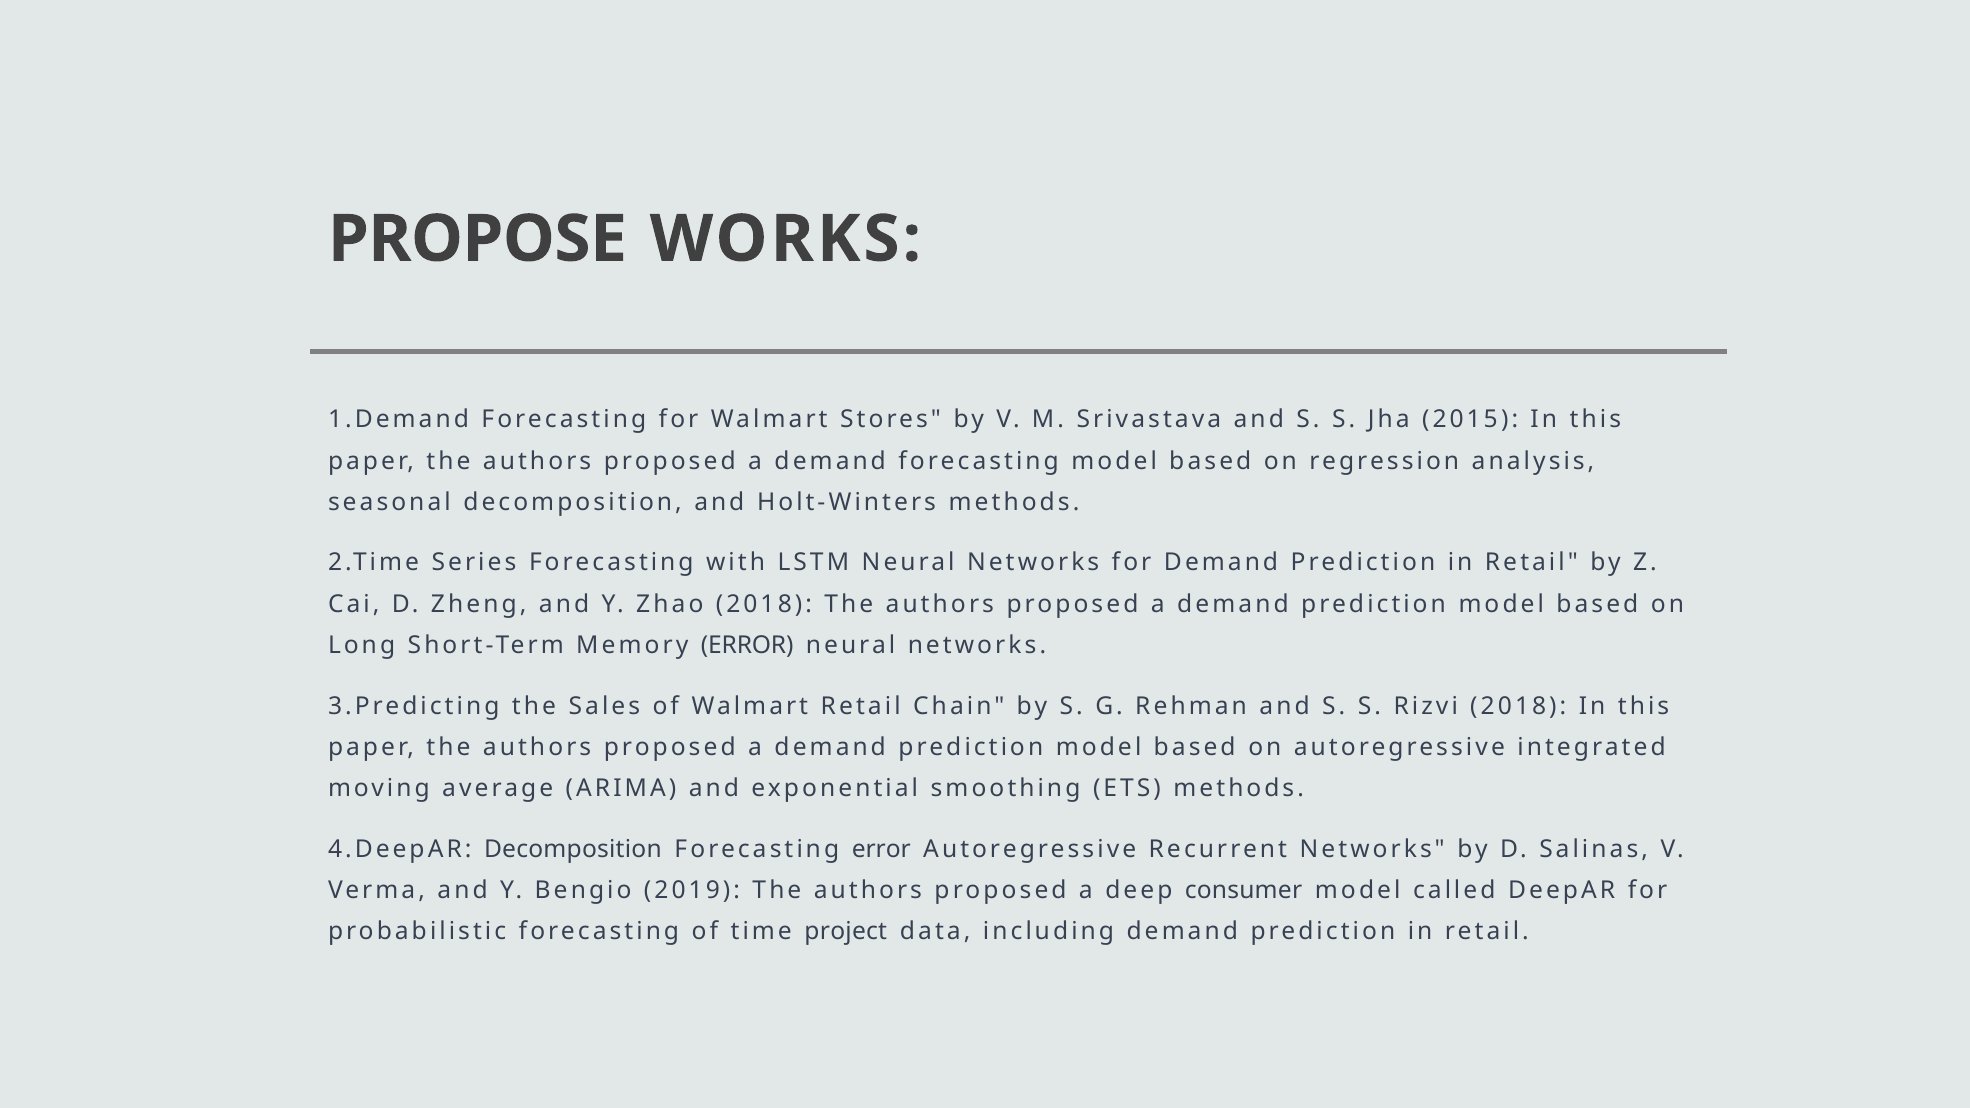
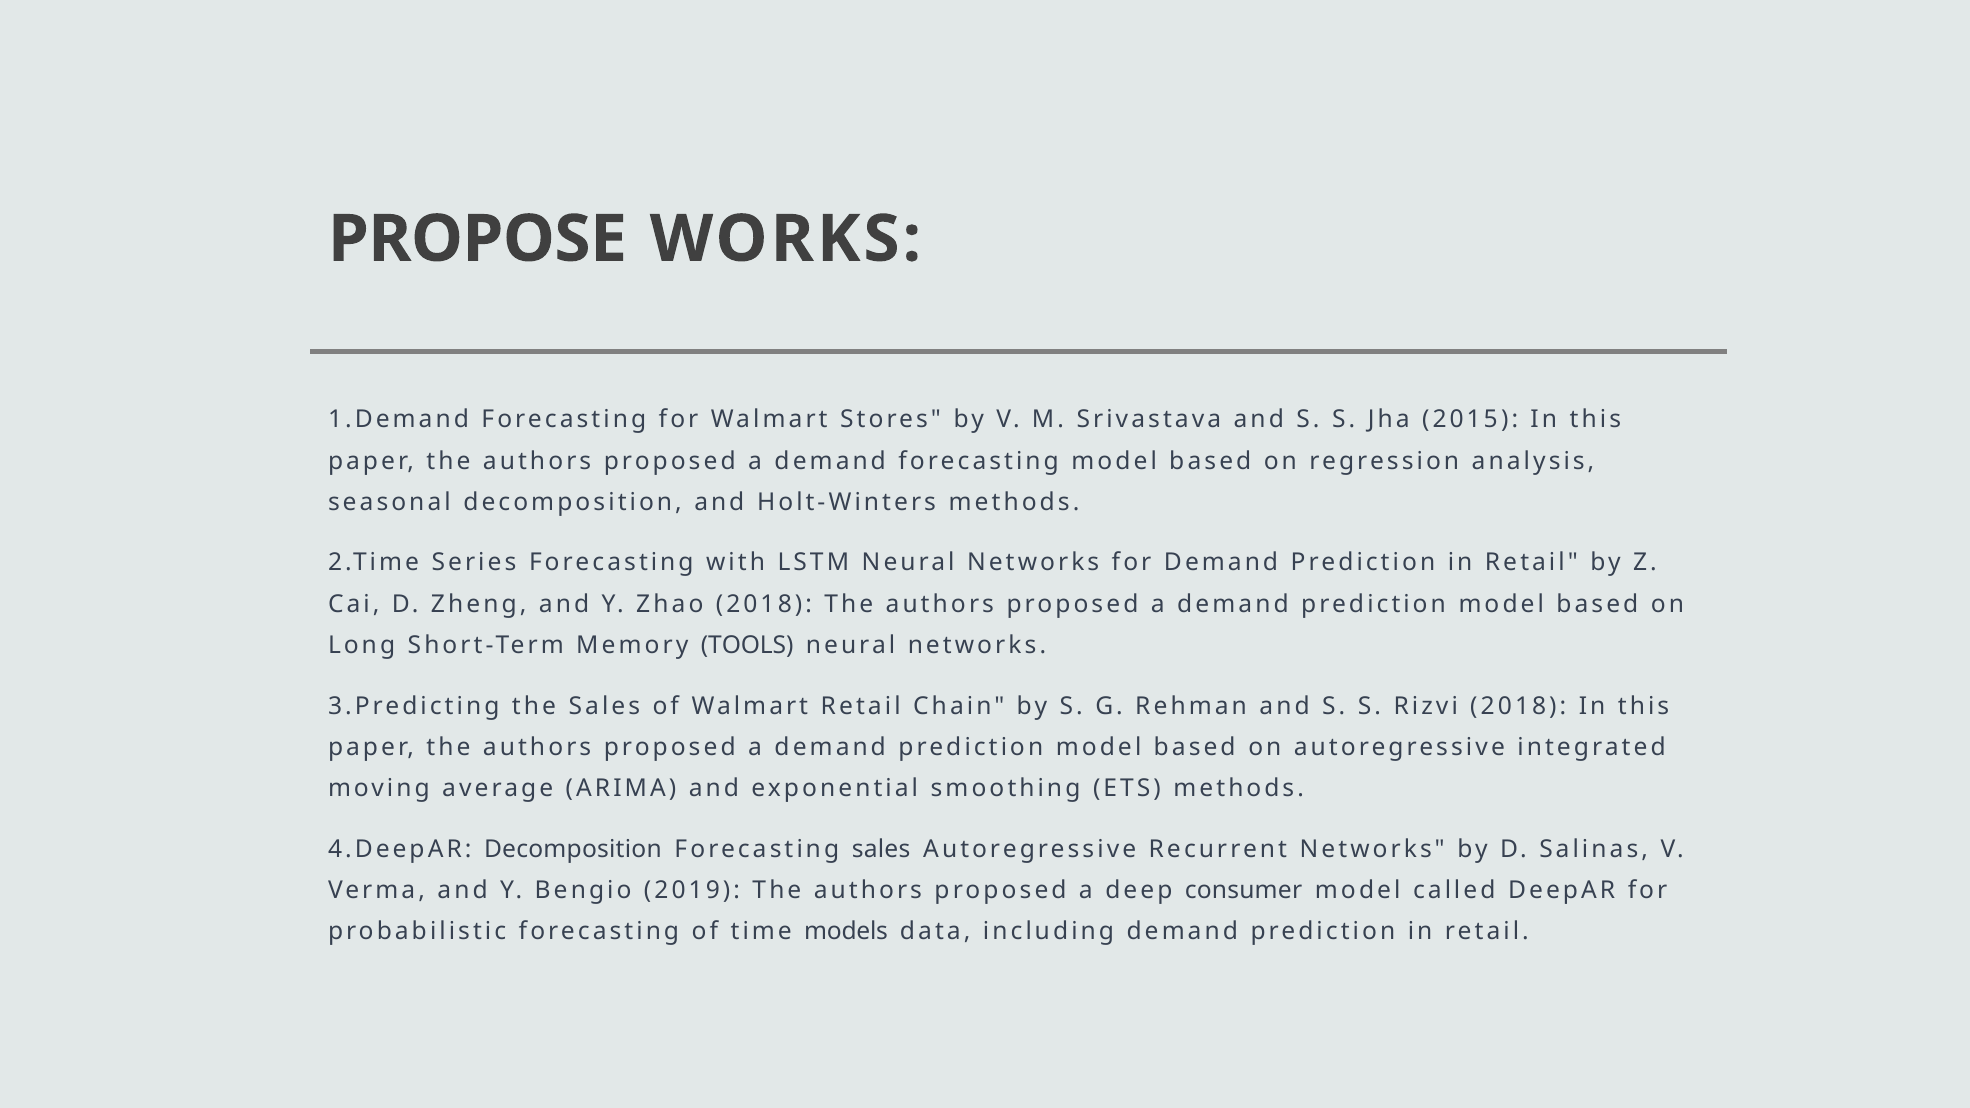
Memory ERROR: ERROR -> TOOLS
Forecasting error: error -> sales
project: project -> models
